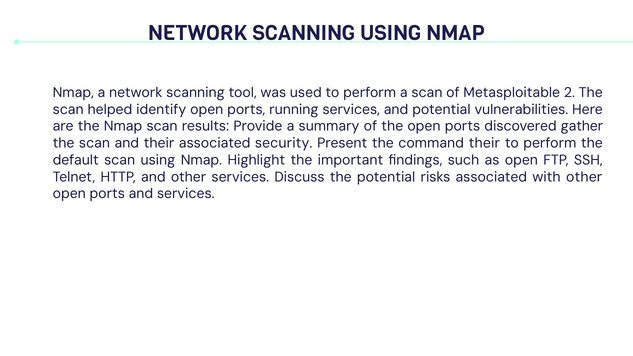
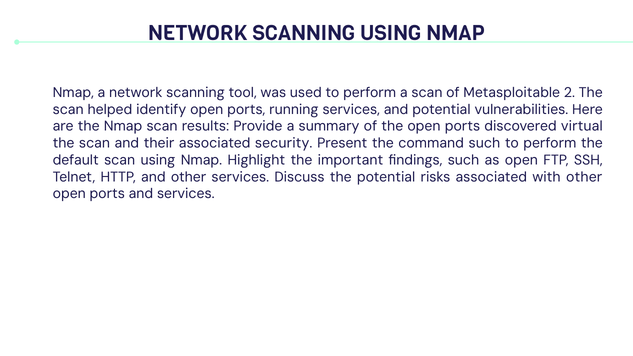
gather: gather -> virtual
command their: their -> such
